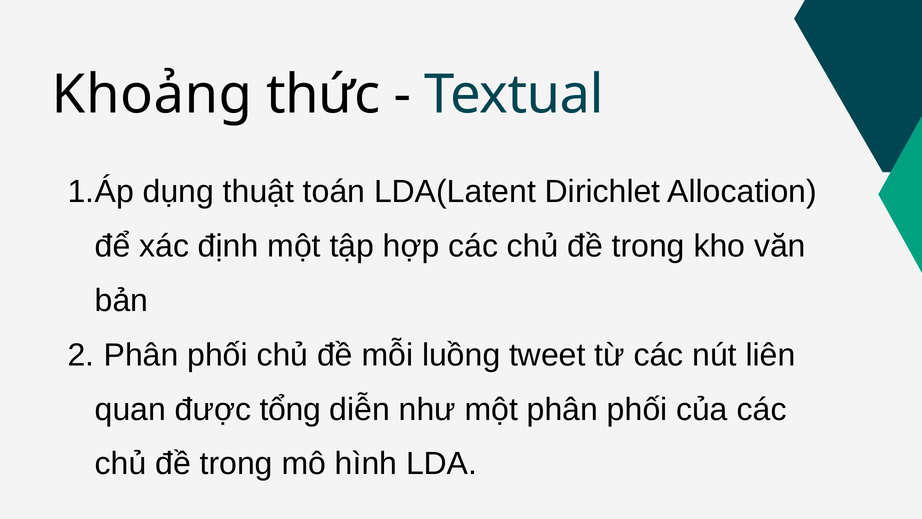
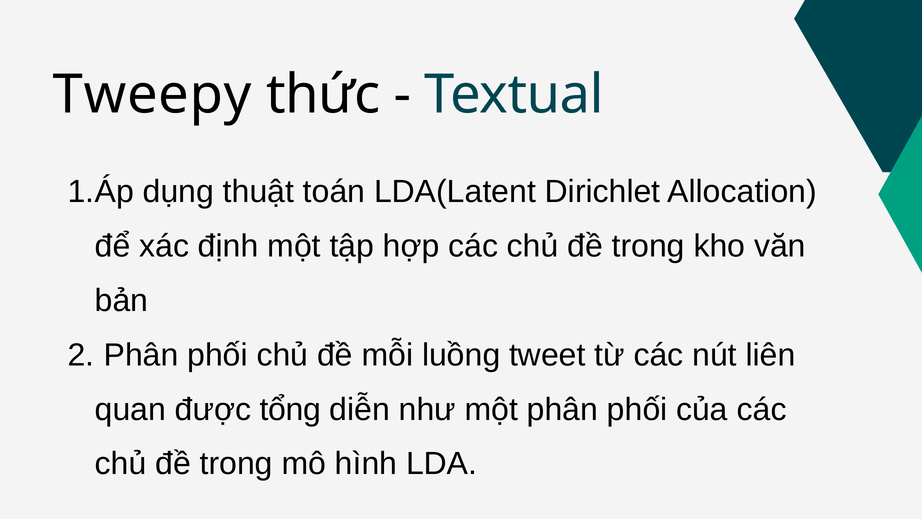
Khoảng: Khoảng -> Tweepy
